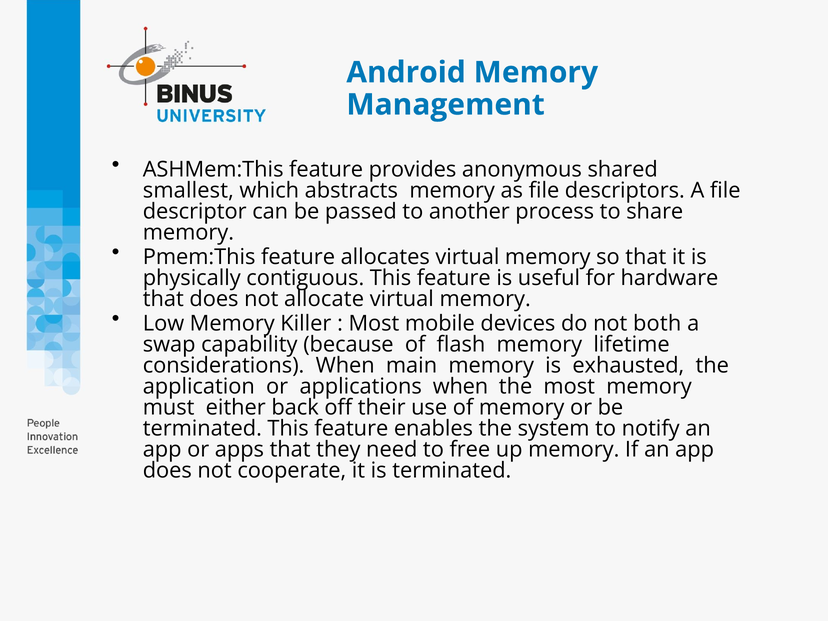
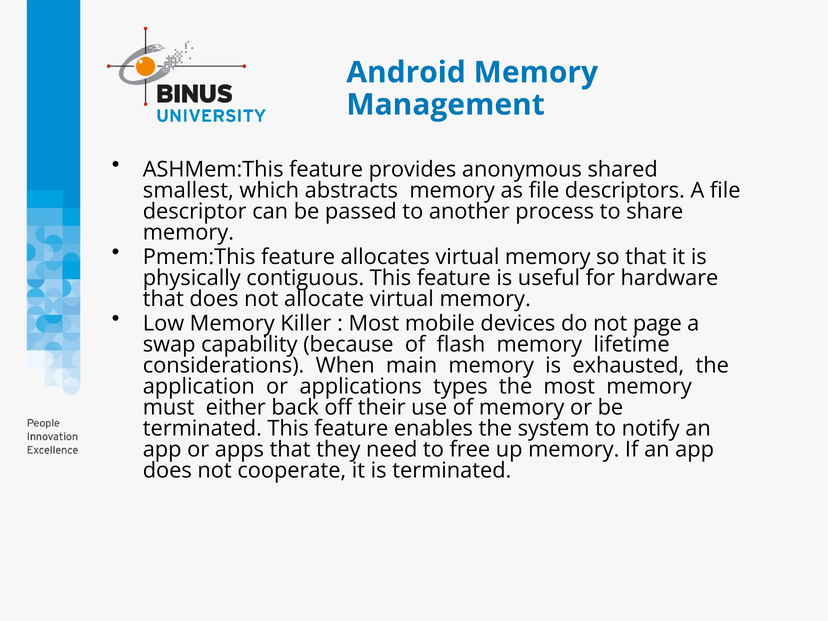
both: both -> page
applications when: when -> types
